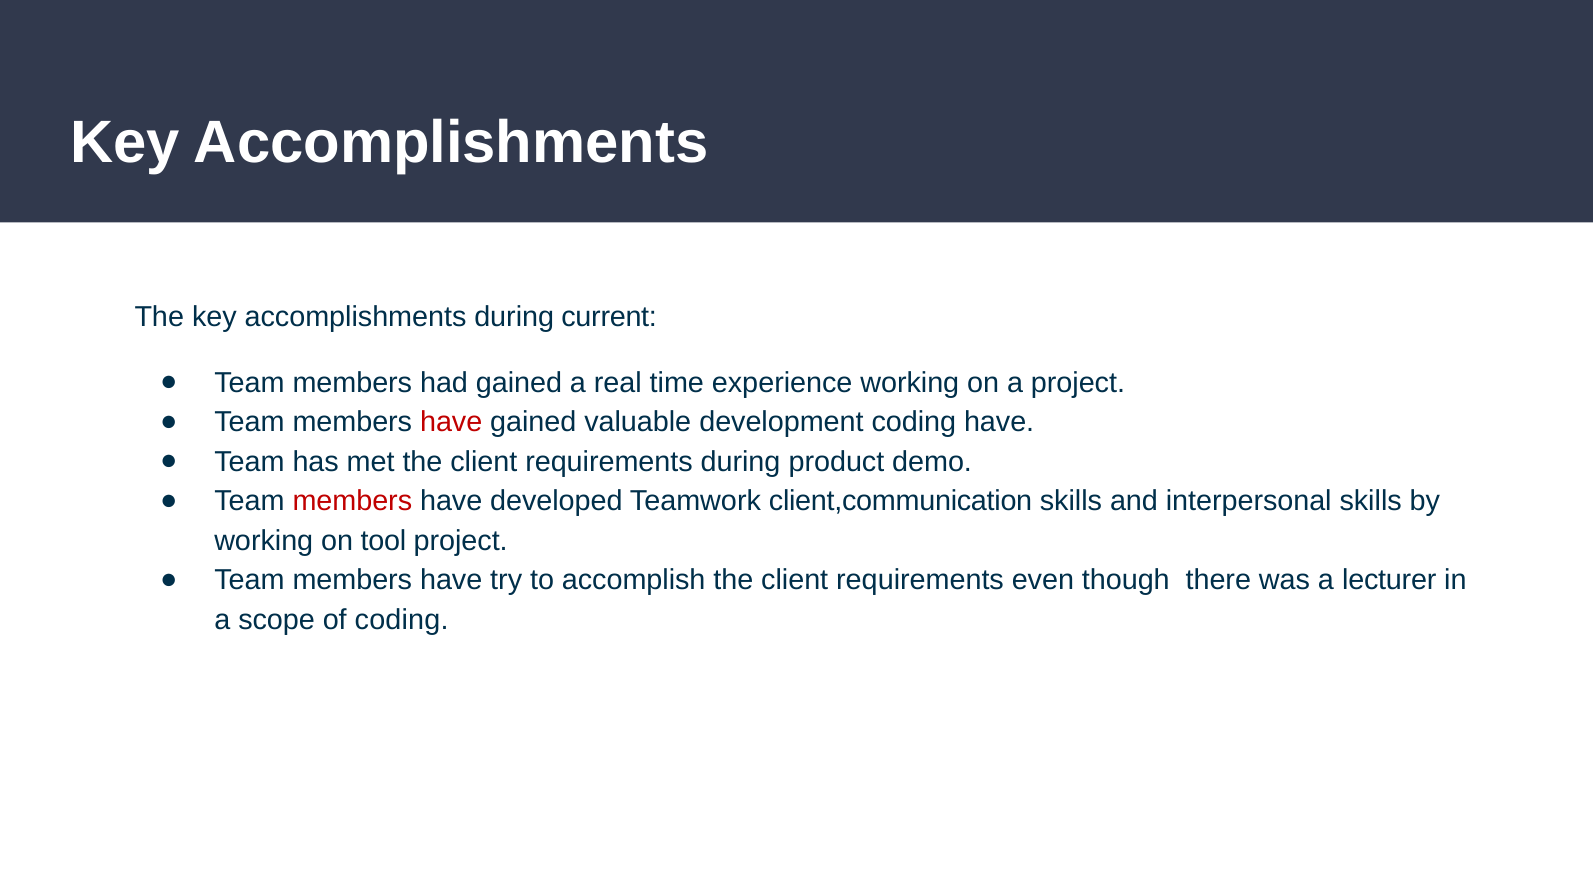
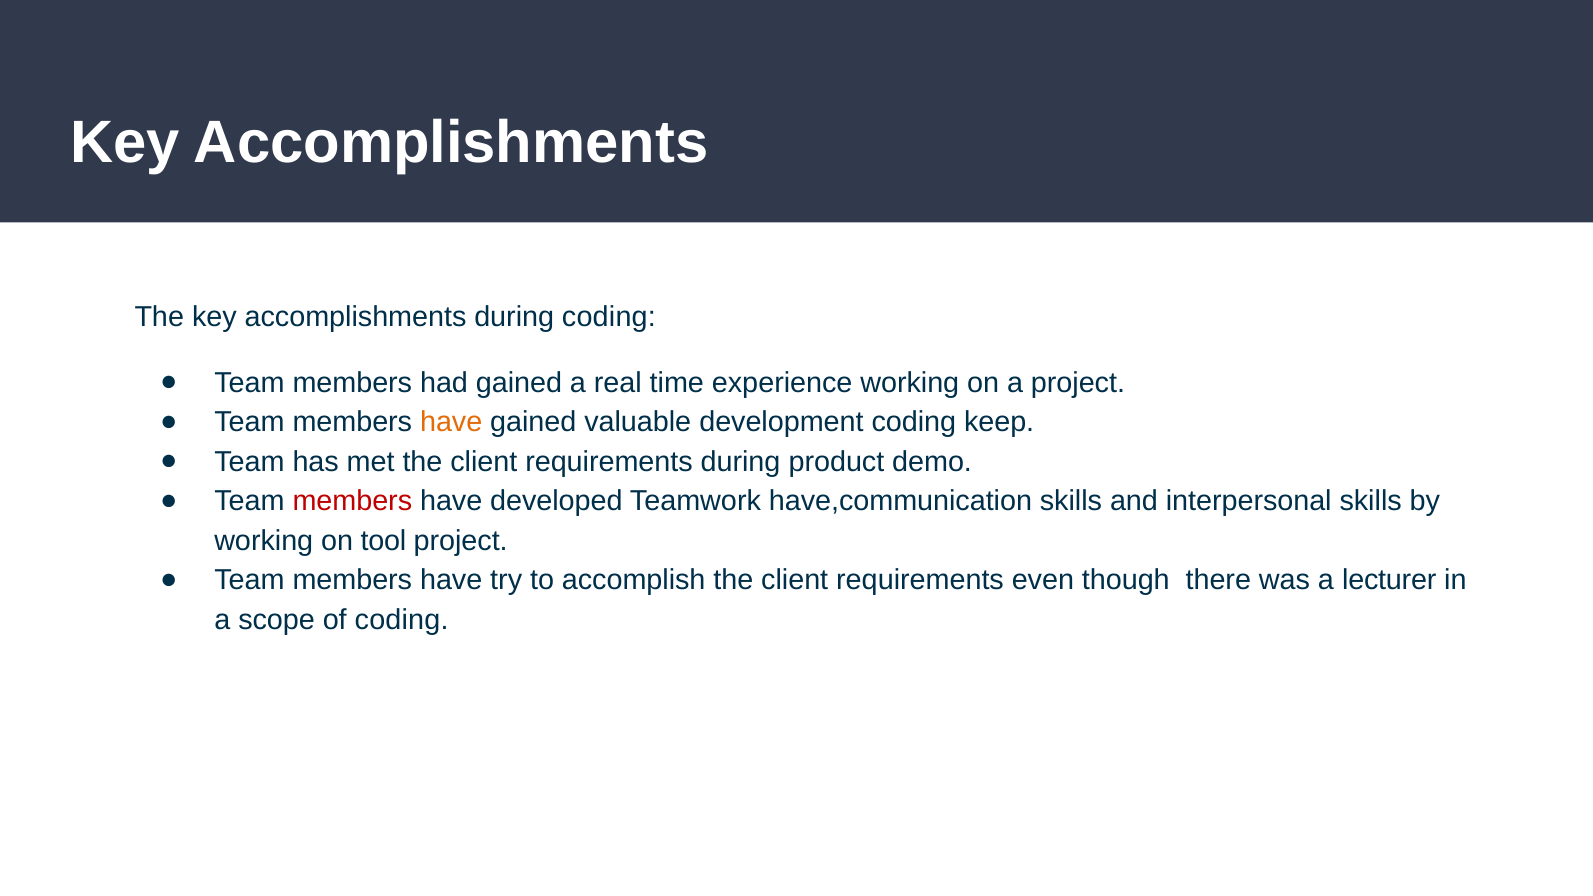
during current: current -> coding
have at (451, 422) colour: red -> orange
coding have: have -> keep
client,communication: client,communication -> have,communication
